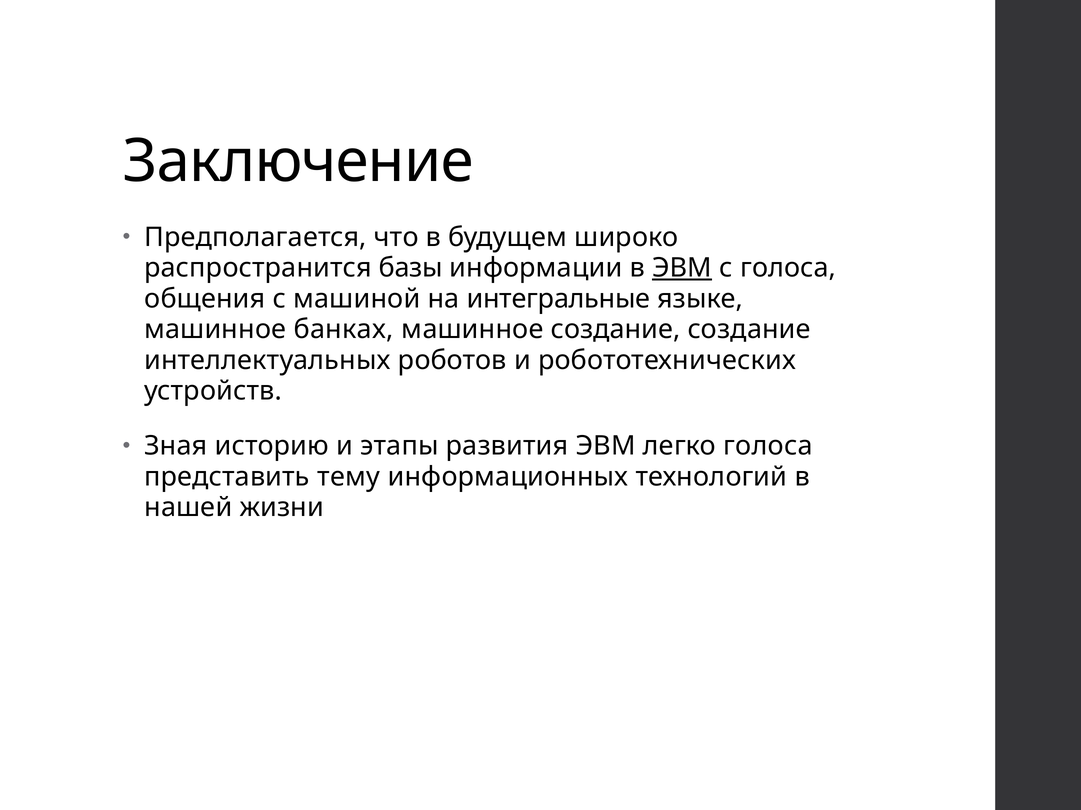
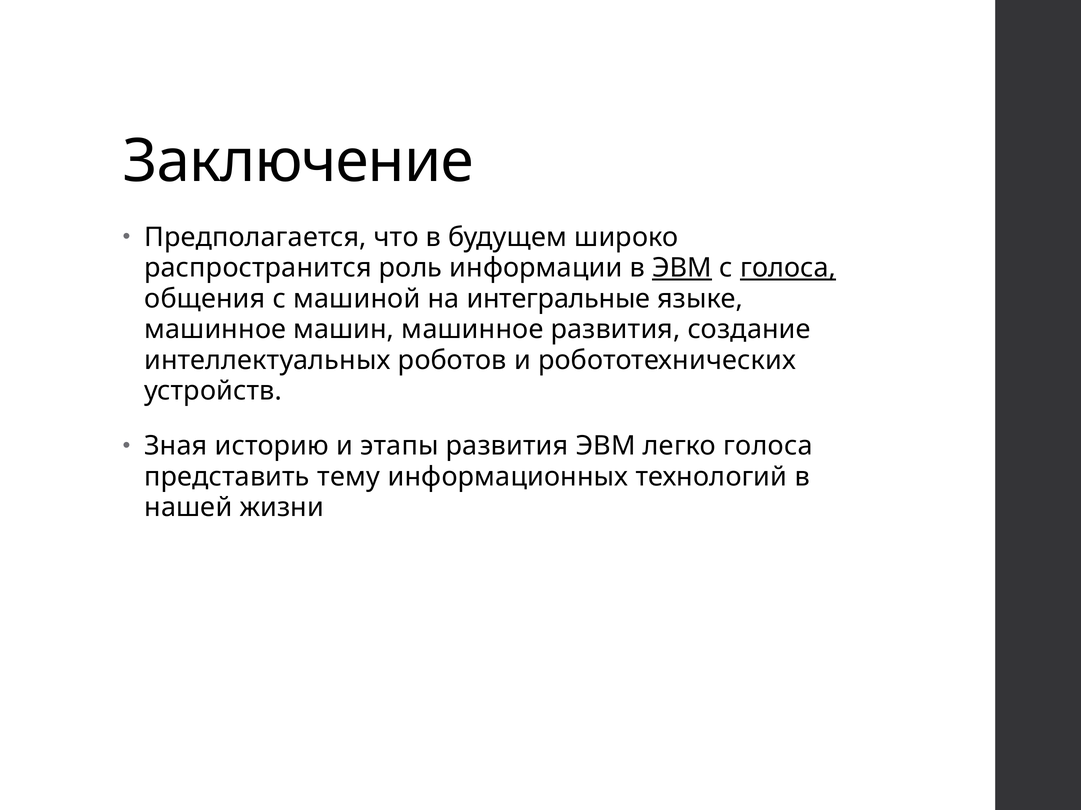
базы: базы -> роль
голоса at (788, 268) underline: none -> present
банках: банках -> машин
машинное создание: создание -> развития
